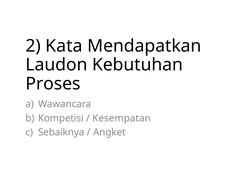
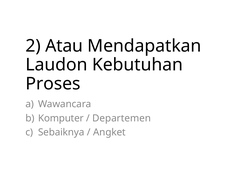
Kata: Kata -> Atau
Kompetisi: Kompetisi -> Komputer
Kesempatan: Kesempatan -> Departemen
